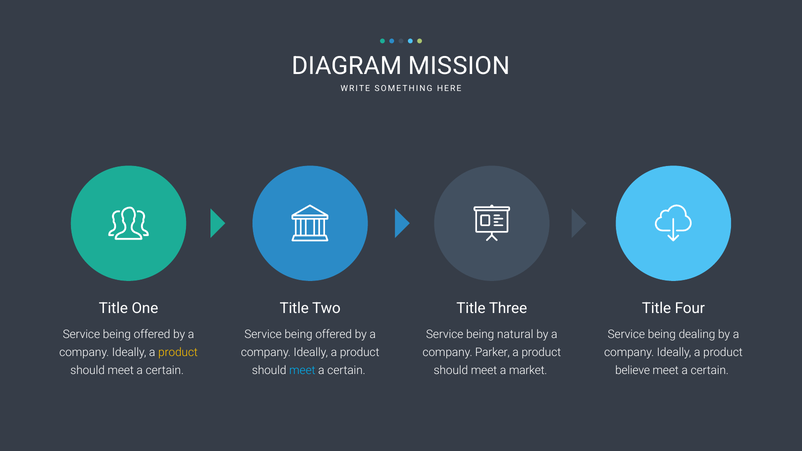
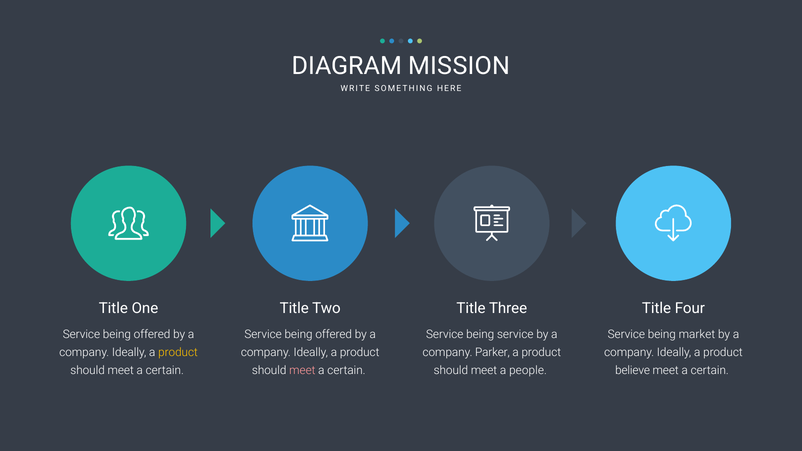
being natural: natural -> service
dealing: dealing -> market
meet at (302, 371) colour: light blue -> pink
market: market -> people
